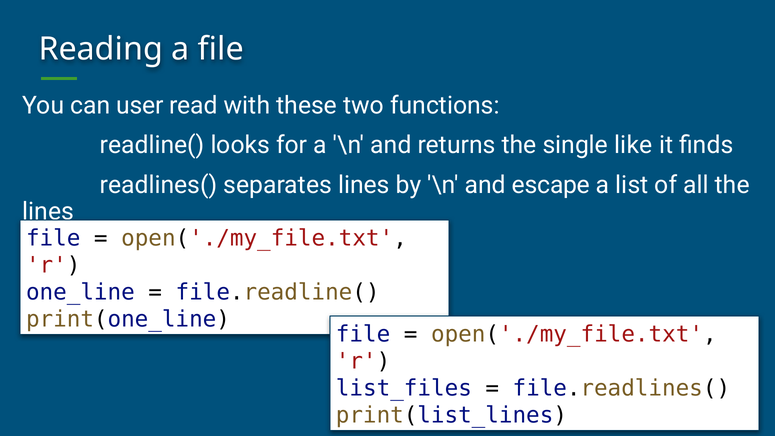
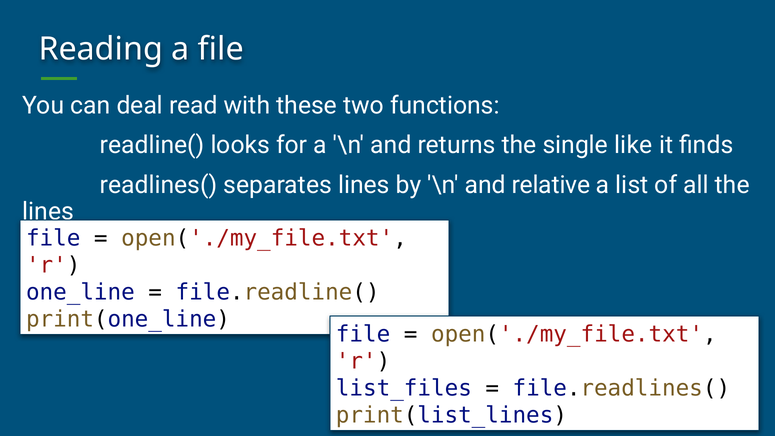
user: user -> deal
escape: escape -> relative
